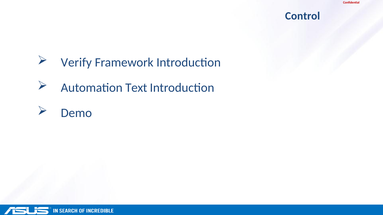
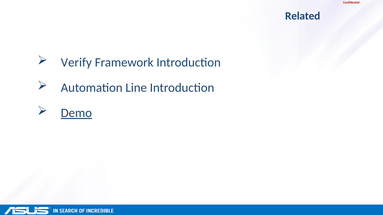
Control: Control -> Related
Text: Text -> Line
Demo underline: none -> present
